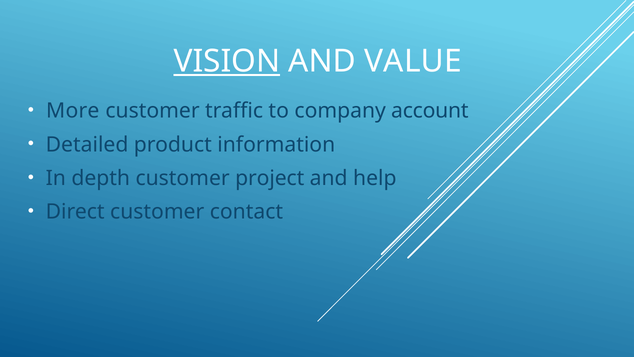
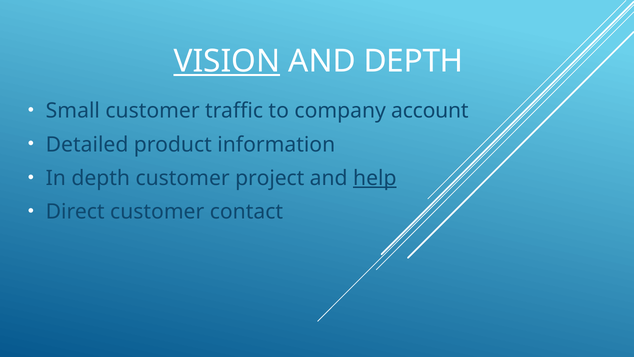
AND VALUE: VALUE -> DEPTH
More: More -> Small
help underline: none -> present
